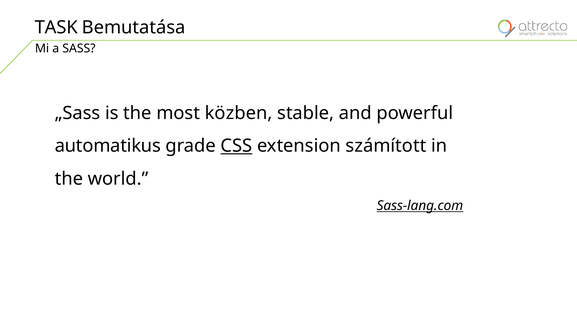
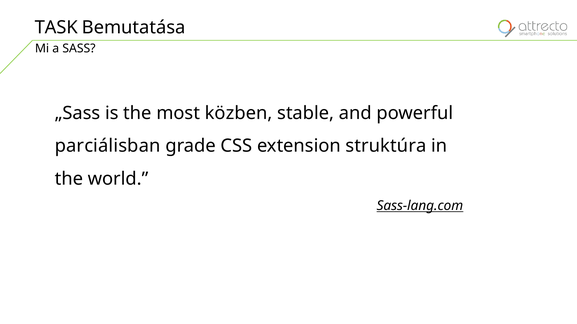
automatikus: automatikus -> parciálisban
CSS underline: present -> none
számított: számított -> struktúra
